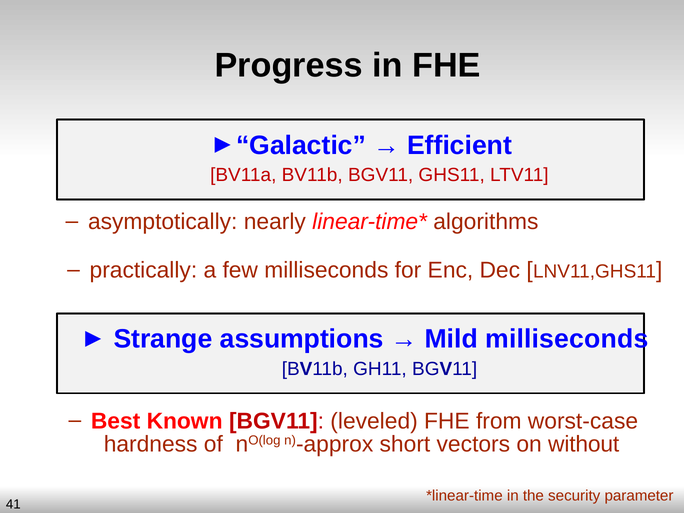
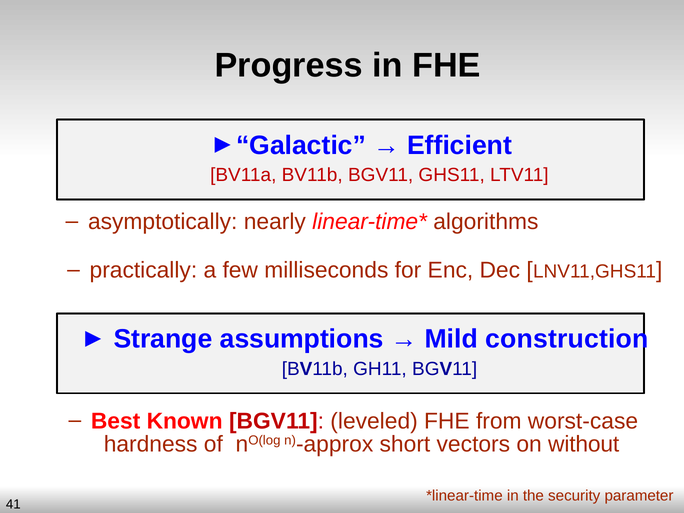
Mild milliseconds: milliseconds -> construction
